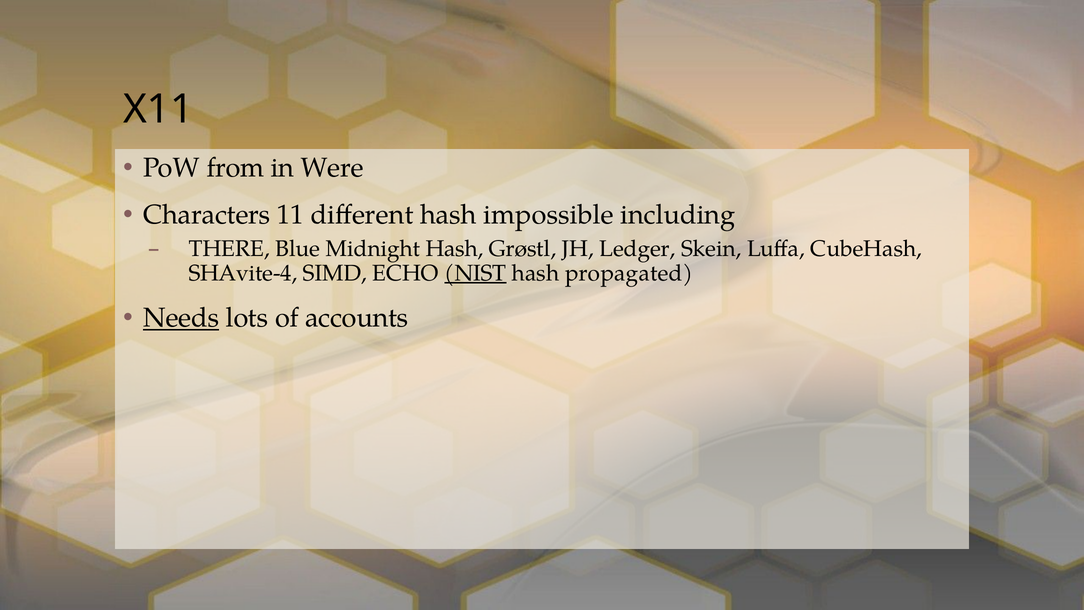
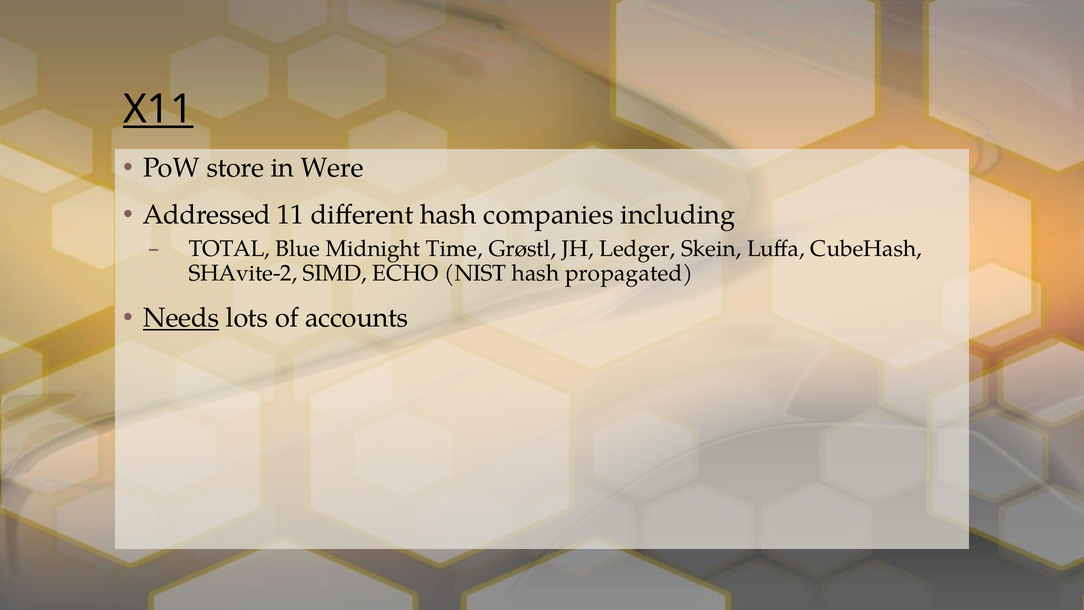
X11 underline: none -> present
from: from -> store
Characters: Characters -> Addressed
impossible: impossible -> companies
THERE: THERE -> TOTAL
Midnight Hash: Hash -> Time
SHAvite-4: SHAvite-4 -> SHAvite-2
NIST underline: present -> none
